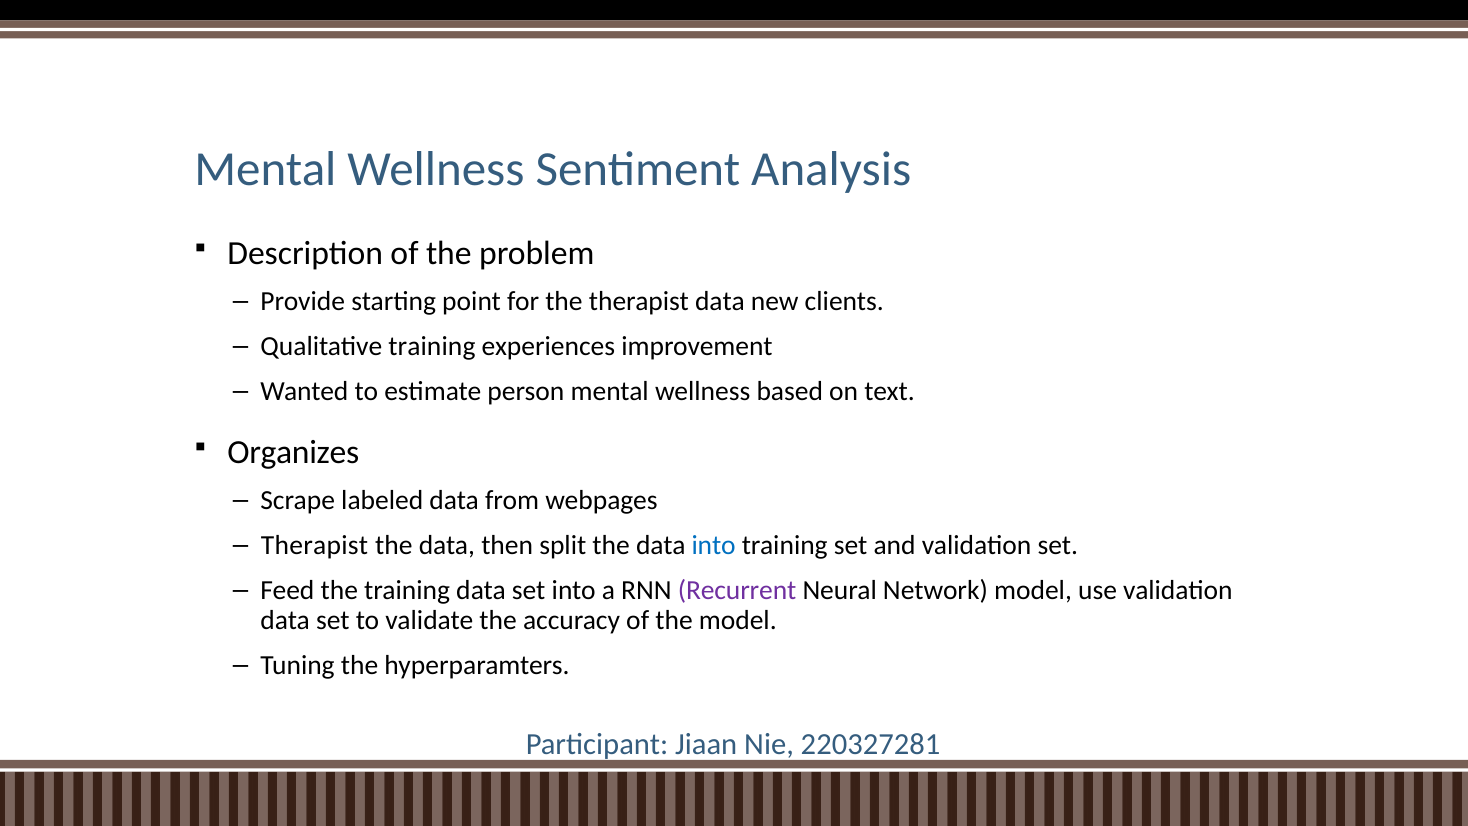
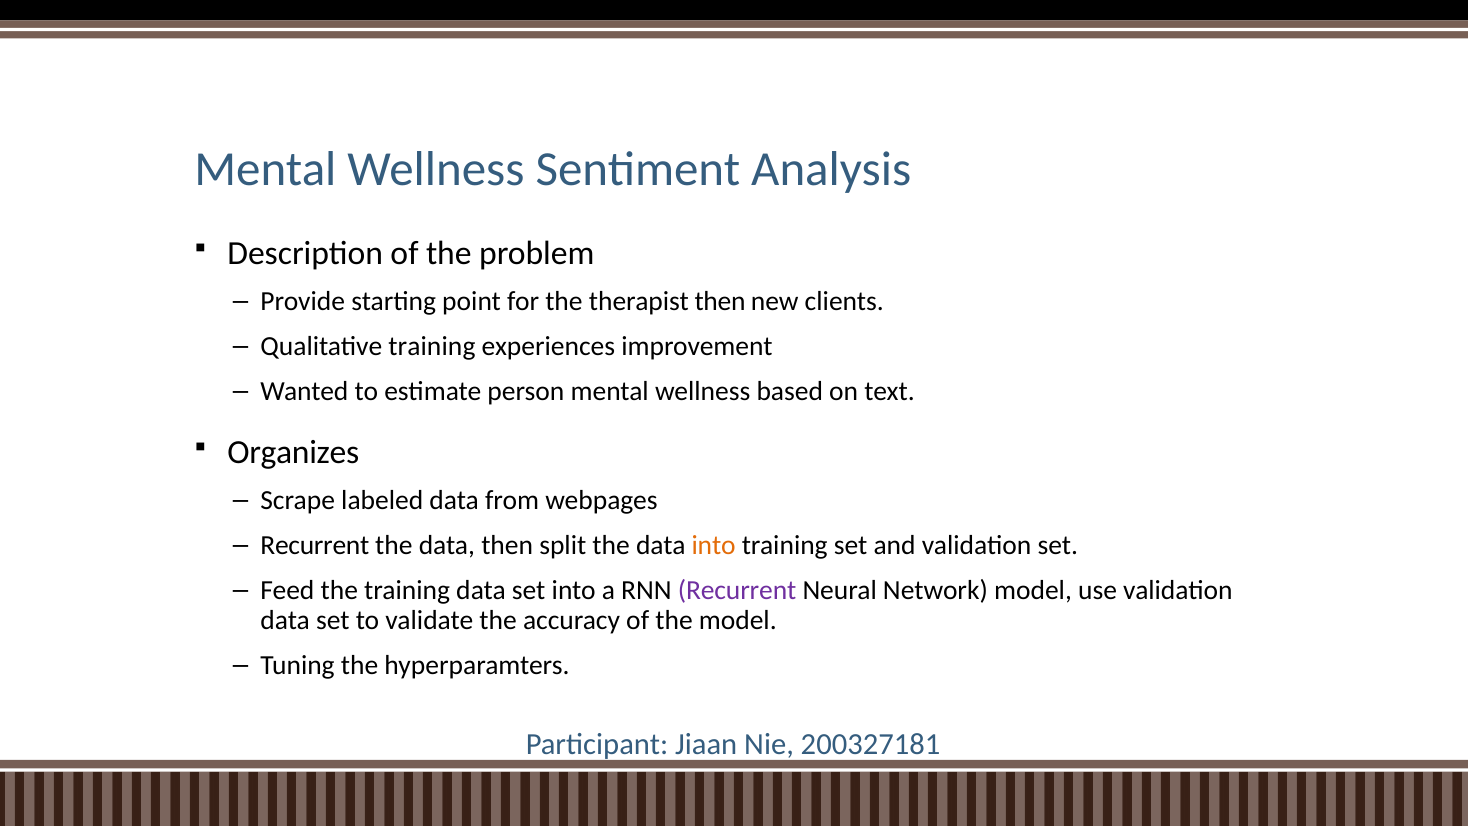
therapist data: data -> then
Therapist at (315, 545): Therapist -> Recurrent
into at (714, 545) colour: blue -> orange
220327281: 220327281 -> 200327181
